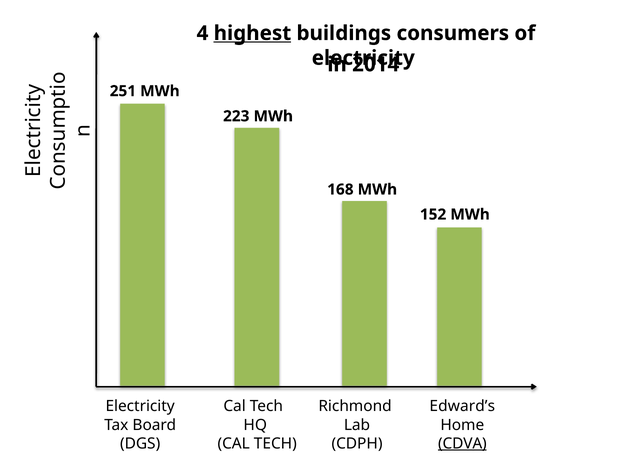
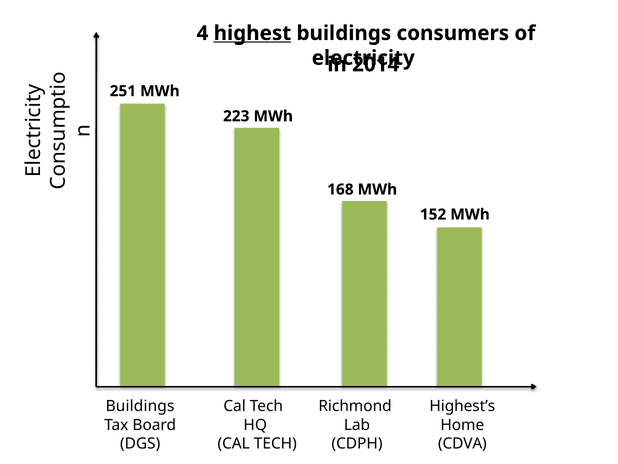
Electricity at (140, 406): Electricity -> Buildings
Edward’s: Edward’s -> Highest’s
CDVA underline: present -> none
